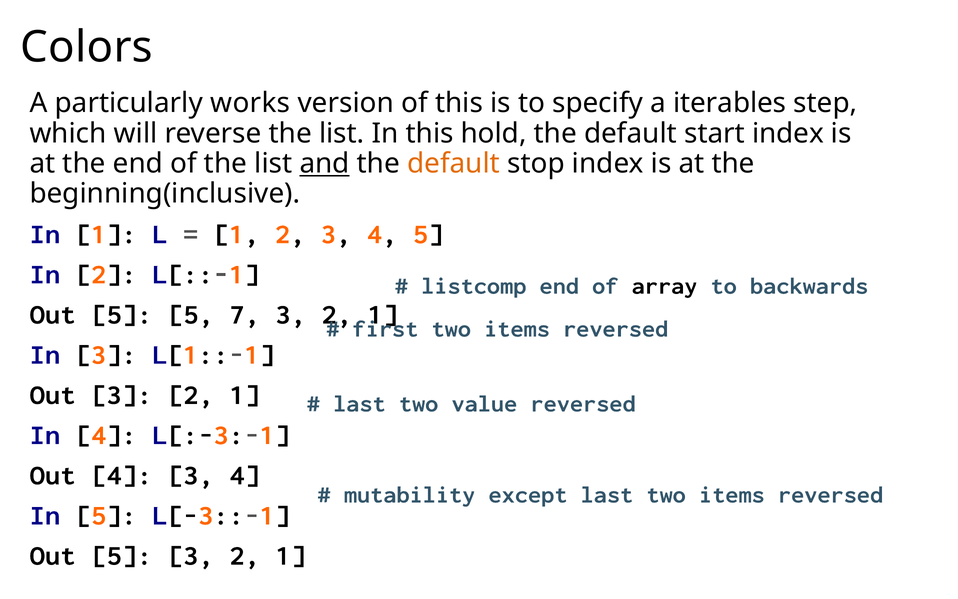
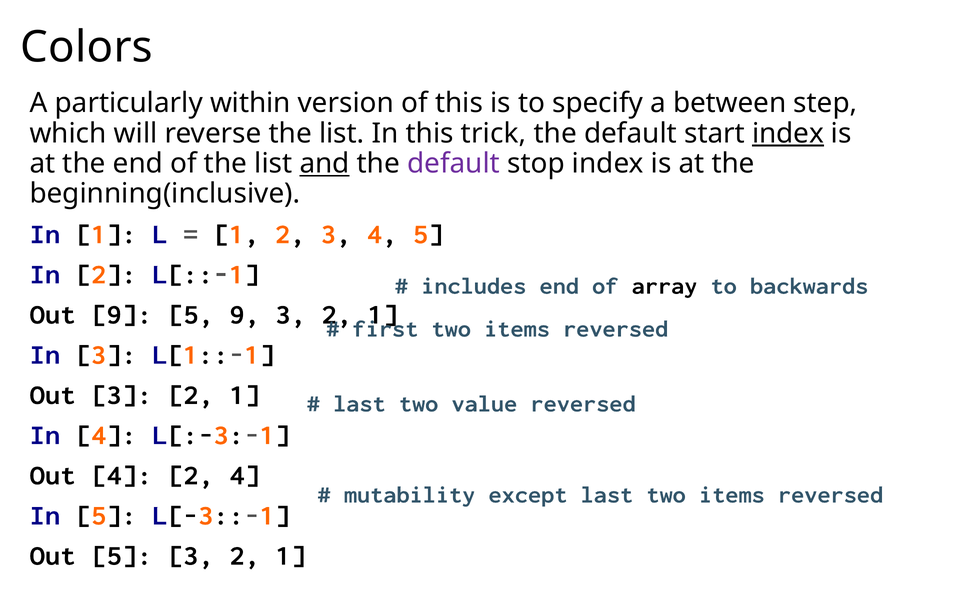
works: works -> within
iterables: iterables -> between
hold: hold -> trick
index at (788, 133) underline: none -> present
default at (454, 164) colour: orange -> purple
listcomp: listcomp -> includes
5 at (122, 314): 5 -> 9
5 7: 7 -> 9
4 3: 3 -> 2
